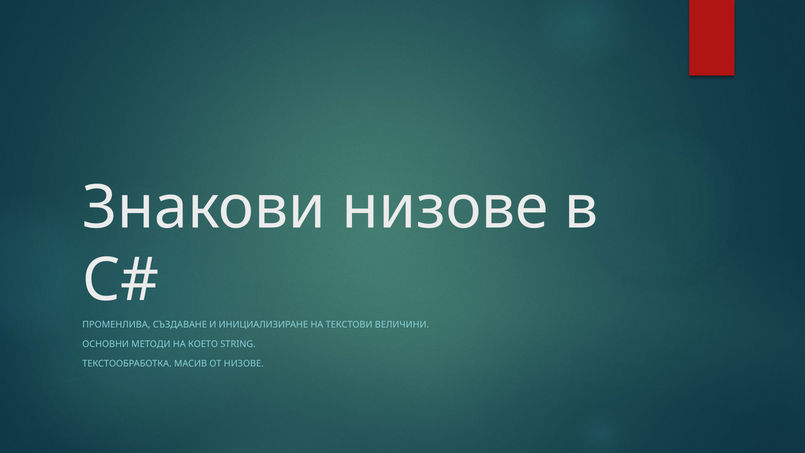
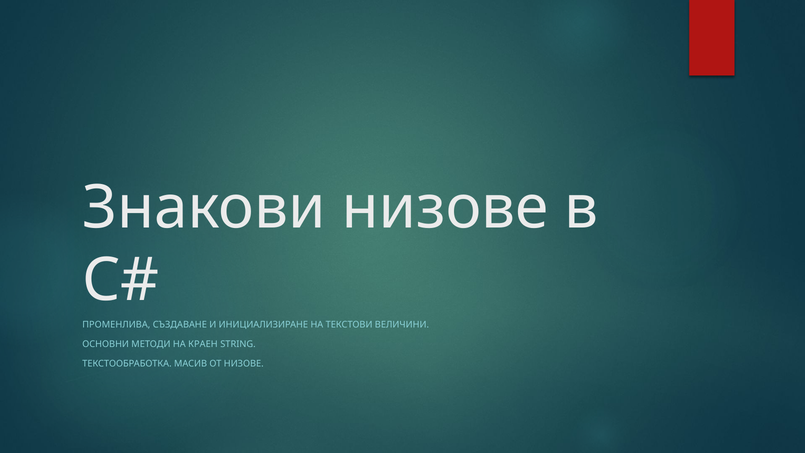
КОЕТО: КОЕТО -> КРАЕН
